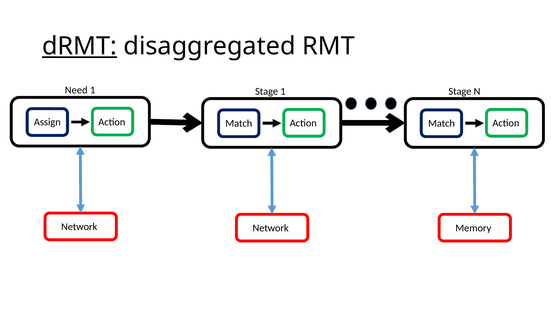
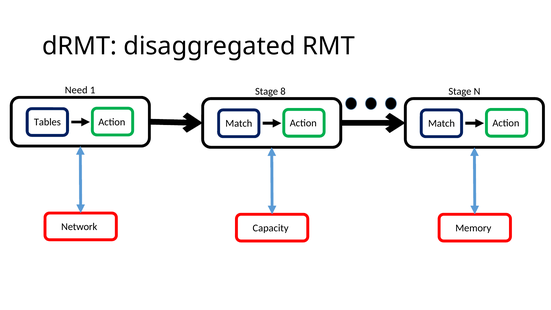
dRMT underline: present -> none
Stage 1: 1 -> 8
Assign: Assign -> Tables
Network at (271, 228): Network -> Capacity
